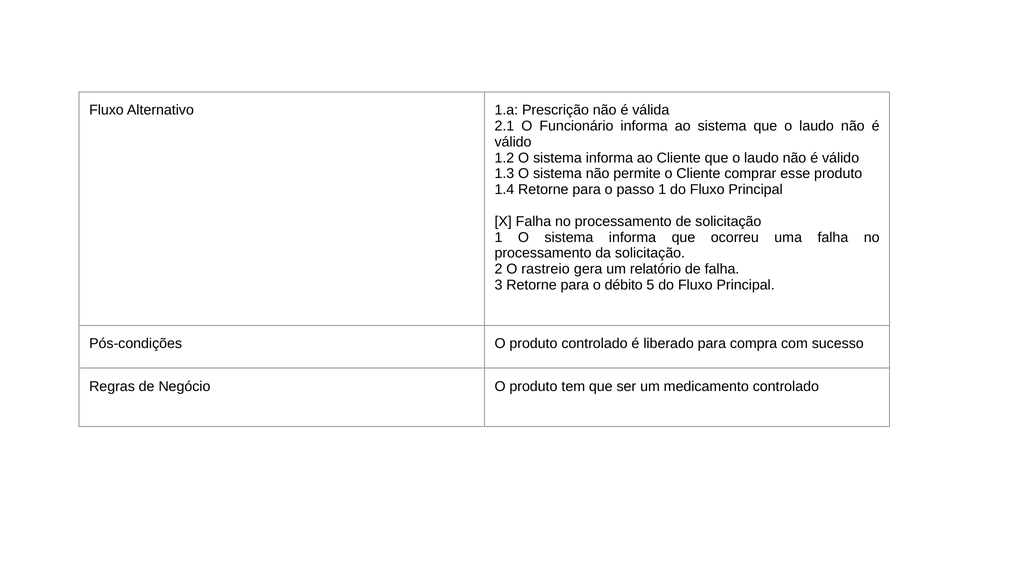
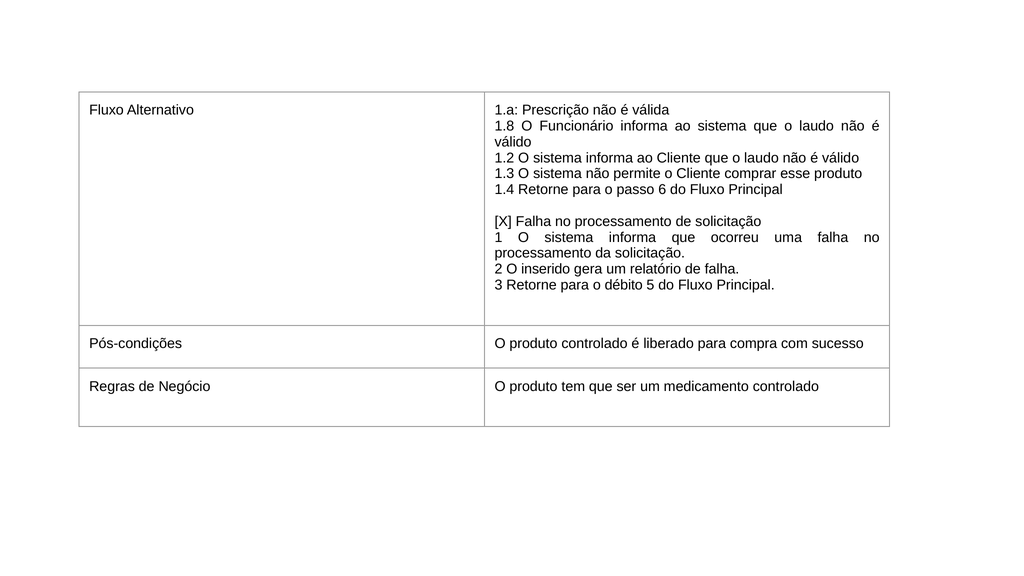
2.1: 2.1 -> 1.8
passo 1: 1 -> 6
rastreio: rastreio -> inserido
